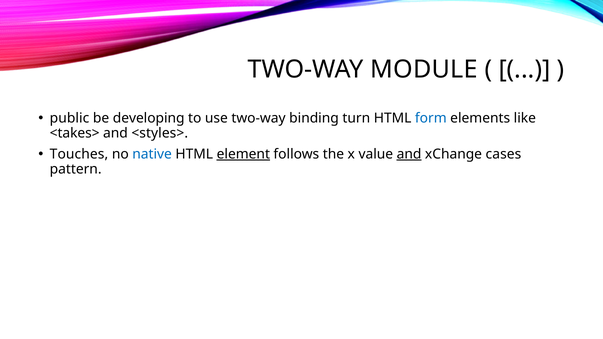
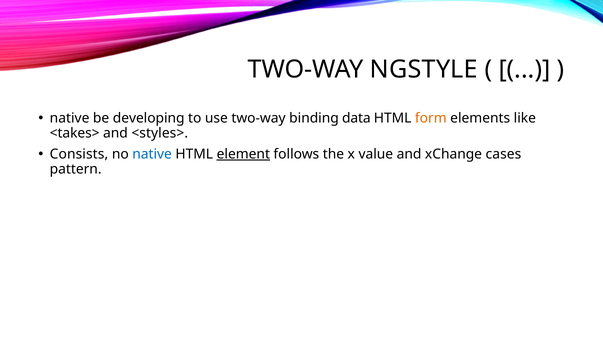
MODULE: MODULE -> NGSTYLE
public at (70, 118): public -> native
turn: turn -> data
form colour: blue -> orange
Touches: Touches -> Consists
and at (409, 154) underline: present -> none
